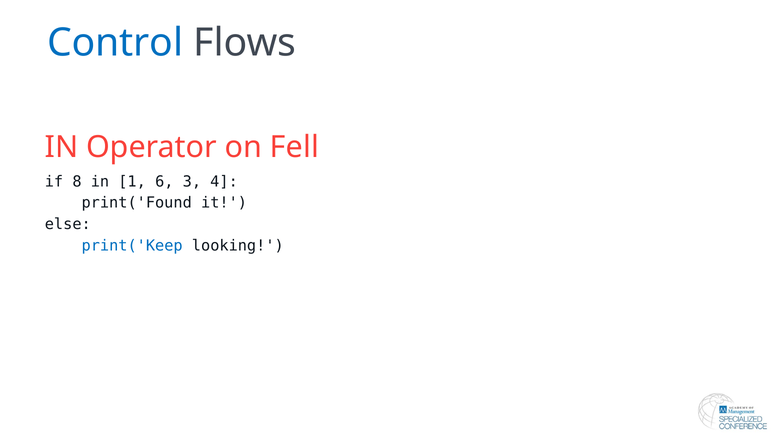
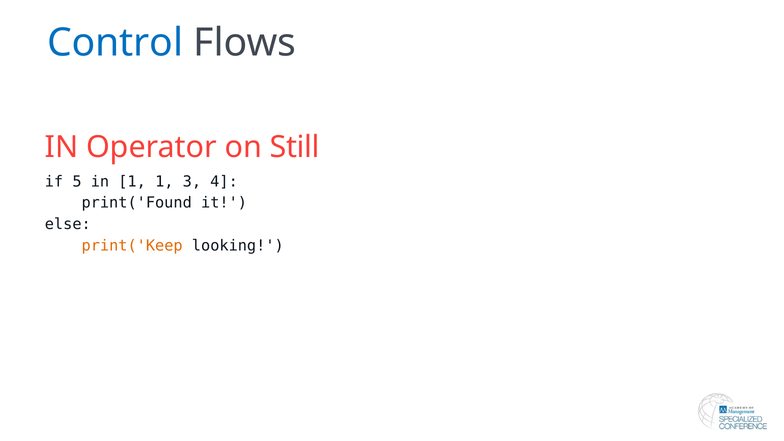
Fell: Fell -> Still
8: 8 -> 5
1 6: 6 -> 1
print('Keep colour: blue -> orange
